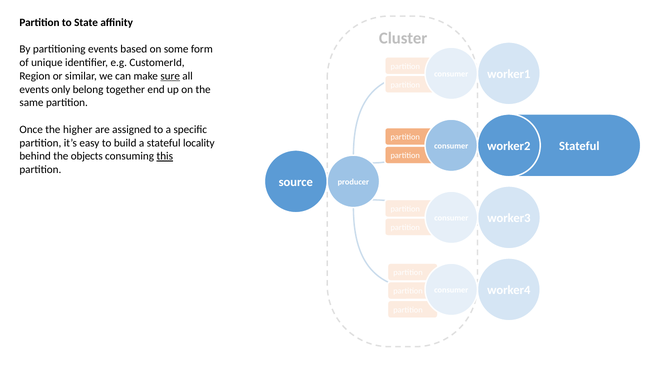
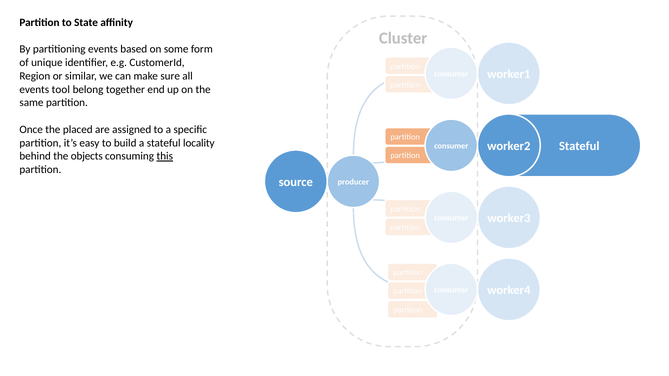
sure underline: present -> none
only: only -> tool
higher: higher -> placed
